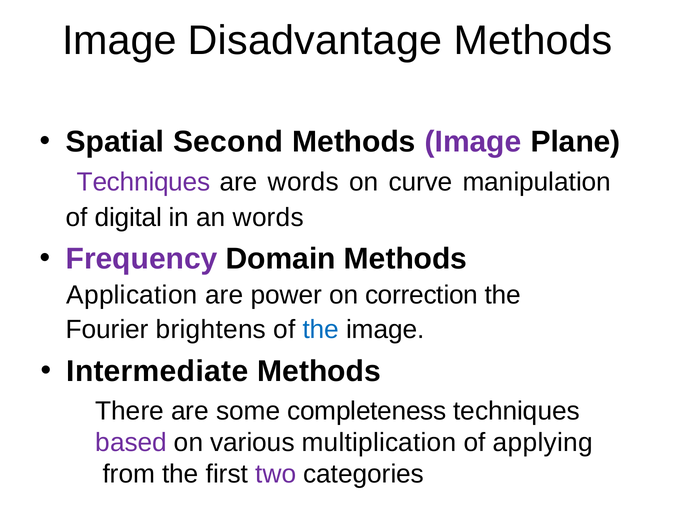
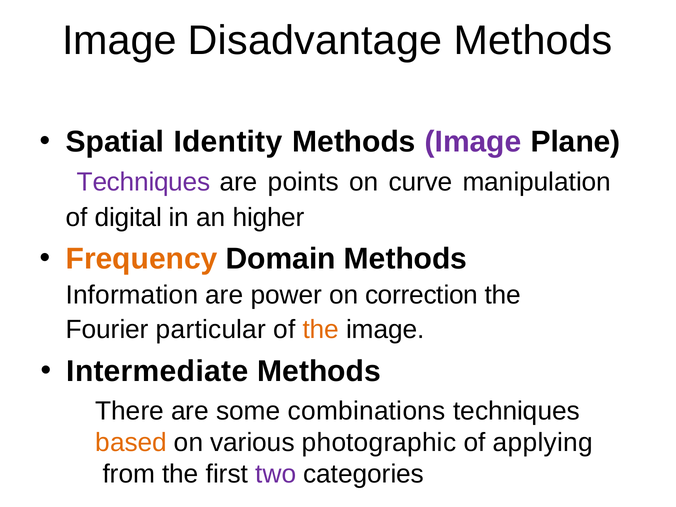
Second: Second -> Identity
are words: words -> points
an words: words -> higher
Frequency colour: purple -> orange
Application: Application -> Information
brightens: brightens -> particular
the at (321, 330) colour: blue -> orange
completeness: completeness -> combinations
based colour: purple -> orange
multiplication: multiplication -> photographic
